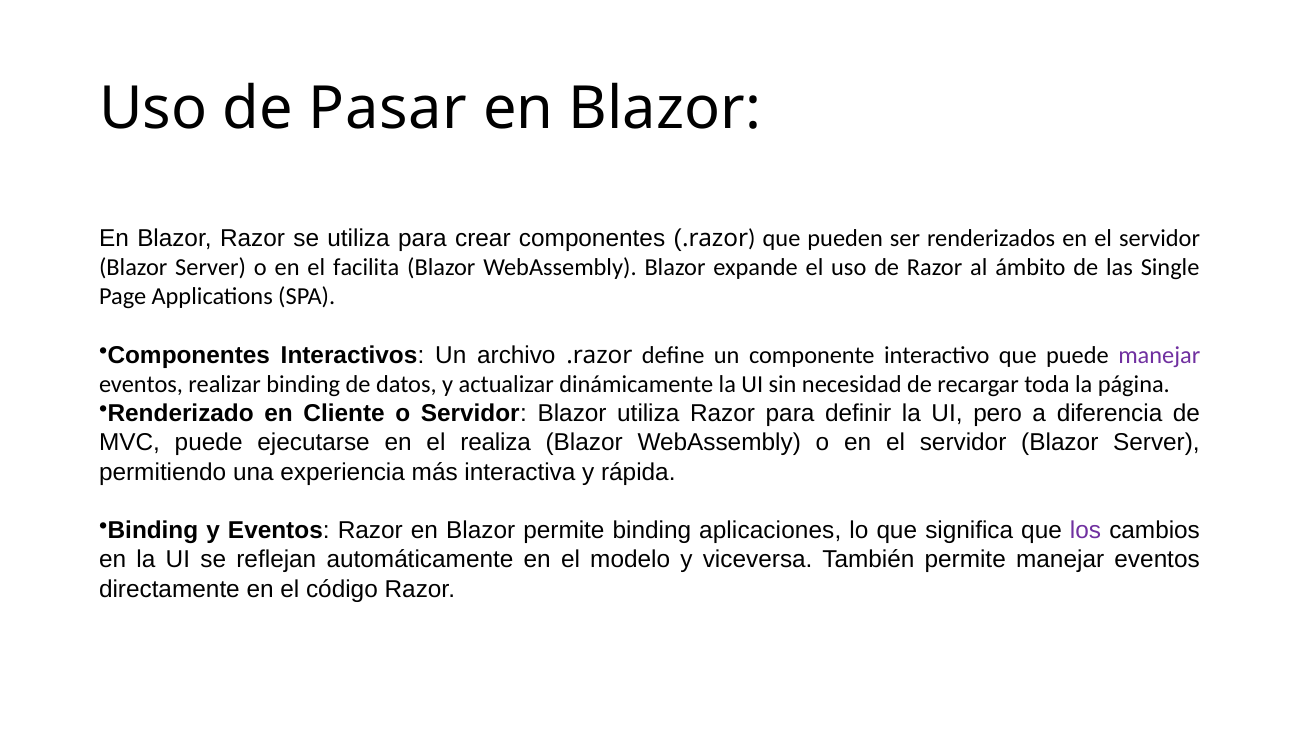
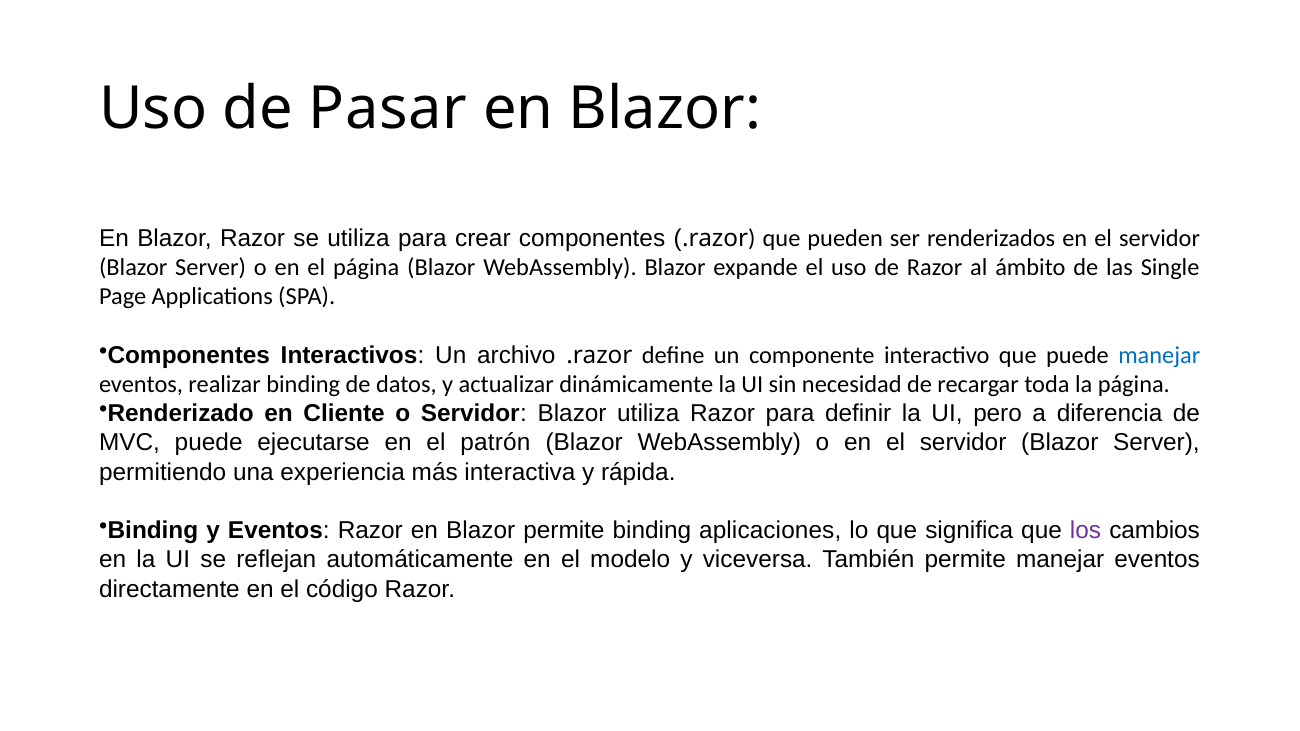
el facilita: facilita -> página
manejar at (1159, 355) colour: purple -> blue
realiza: realiza -> patrón
